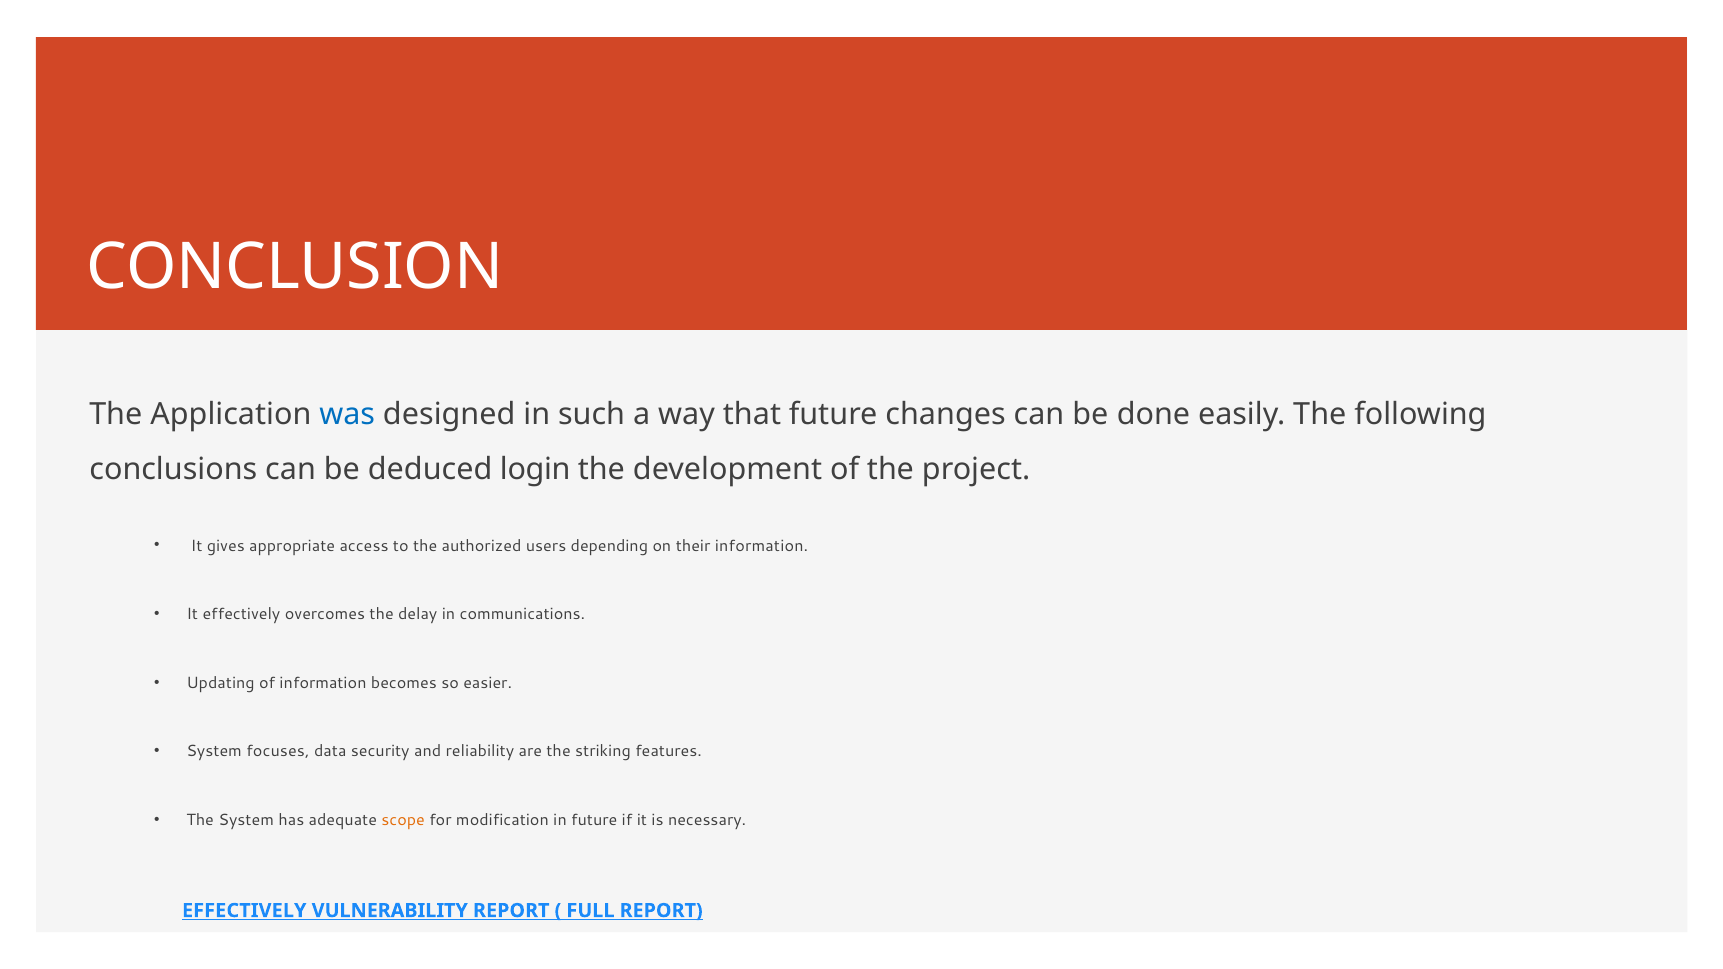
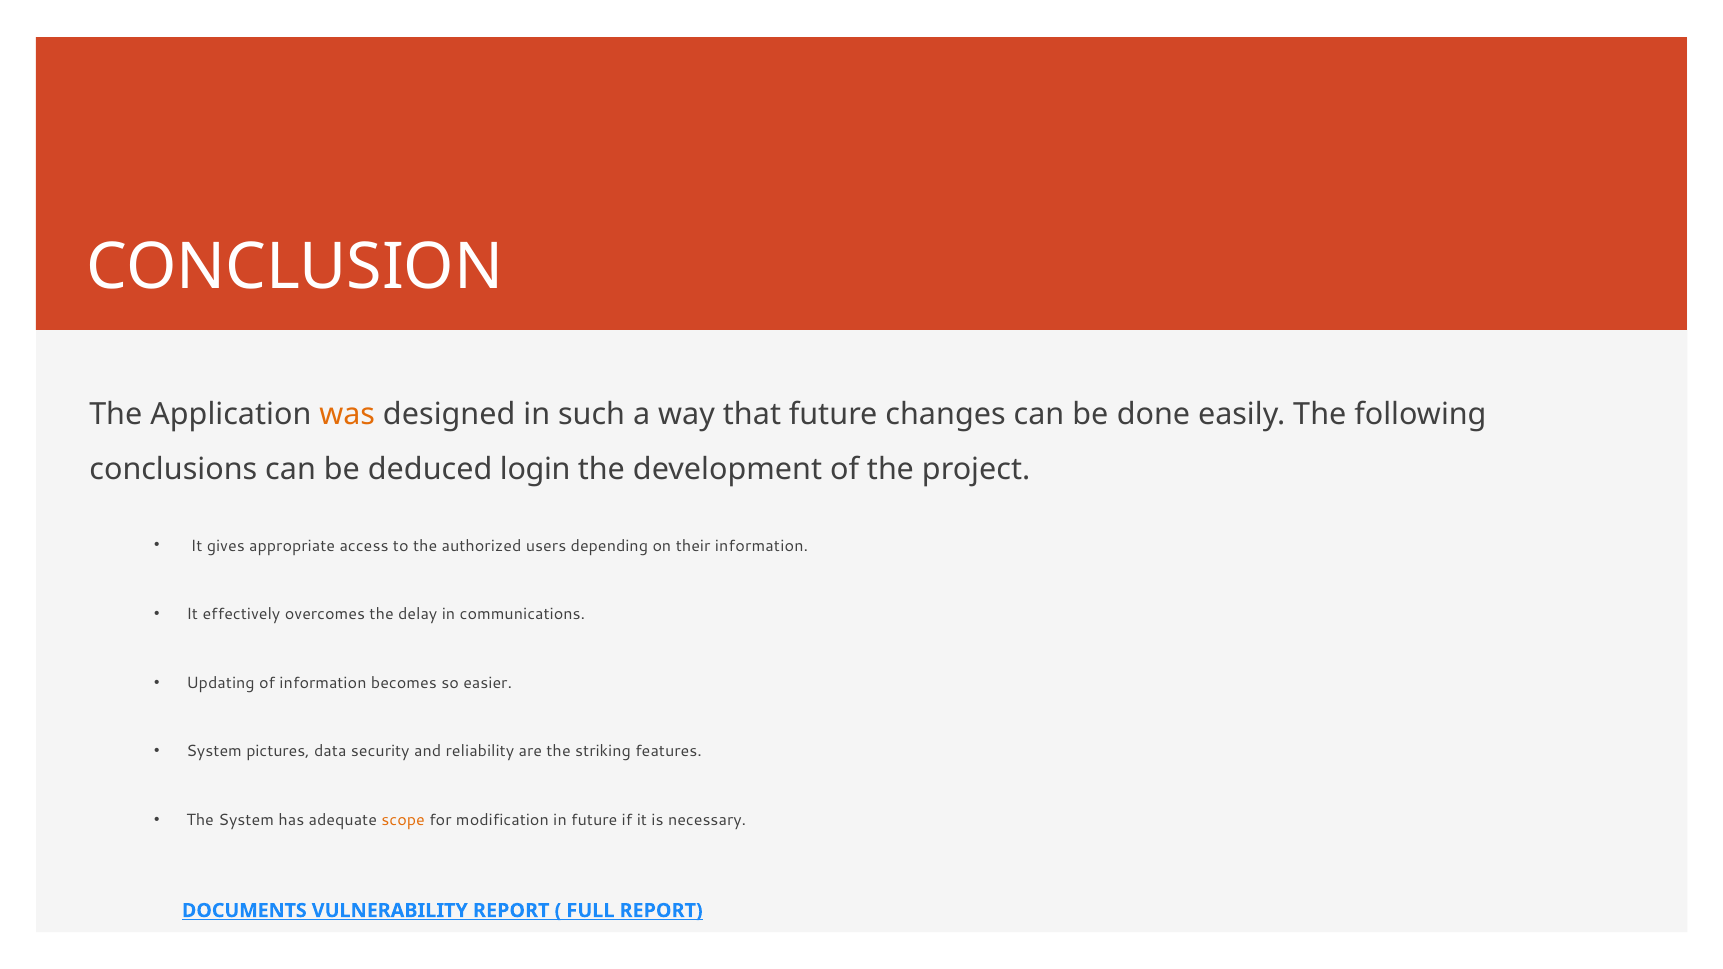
was colour: blue -> orange
focuses: focuses -> pictures
EFFECTIVELY at (244, 911): EFFECTIVELY -> DOCUMENTS
